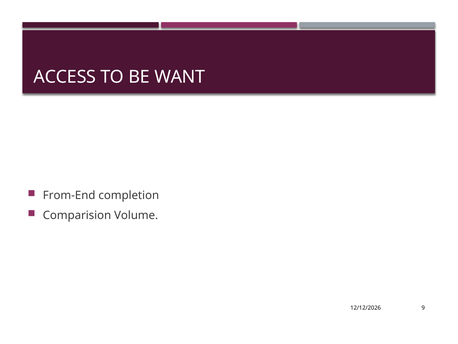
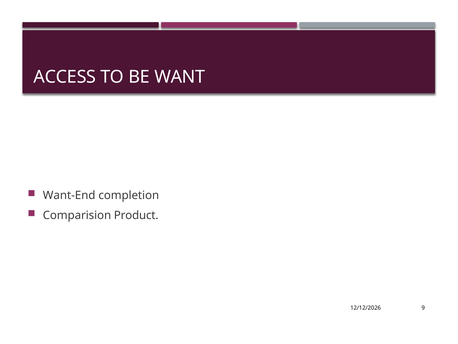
From-End: From-End -> Want-End
Volume: Volume -> Product
